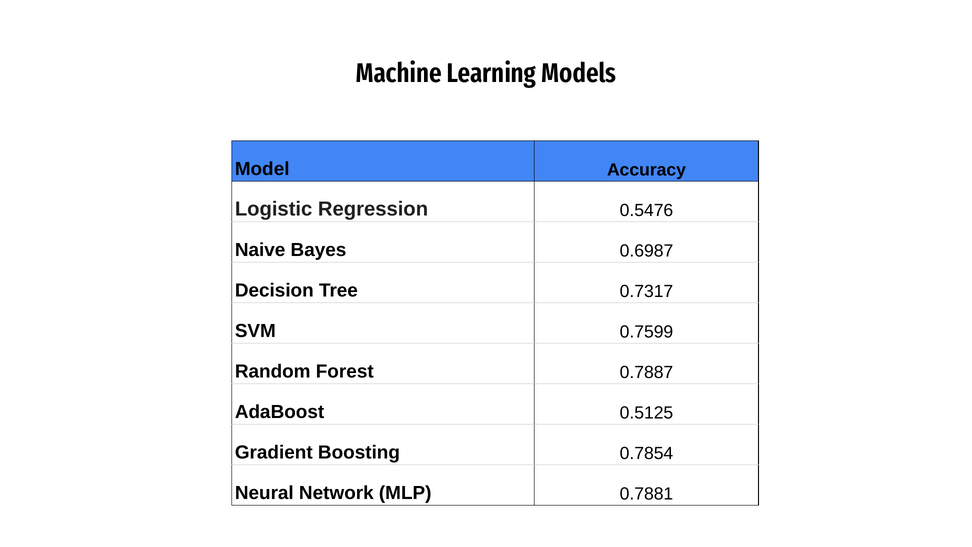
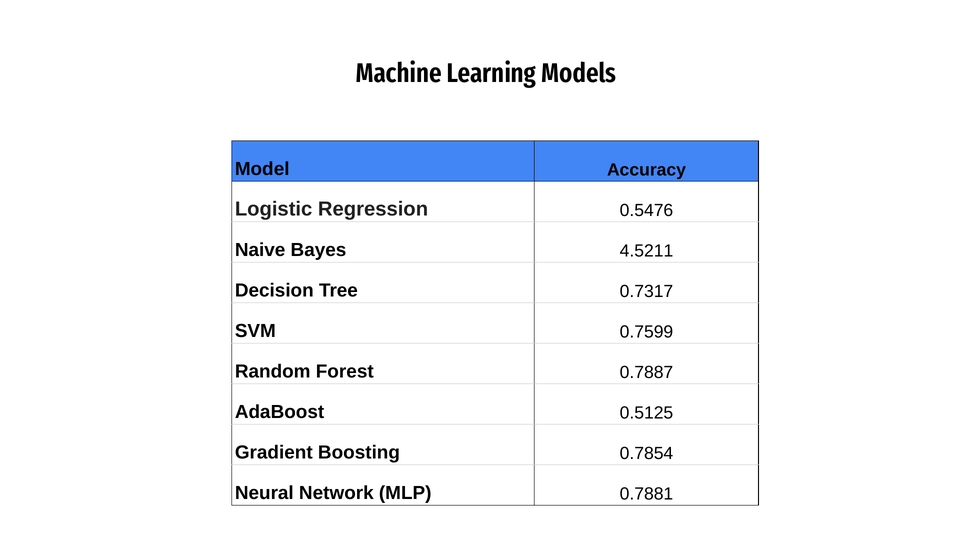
0.6987: 0.6987 -> 4.5211
